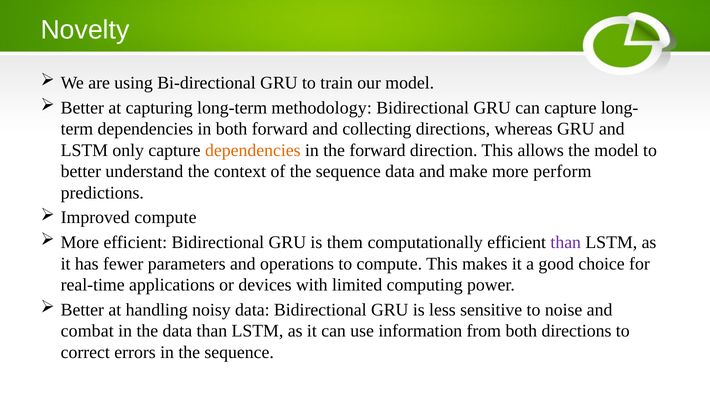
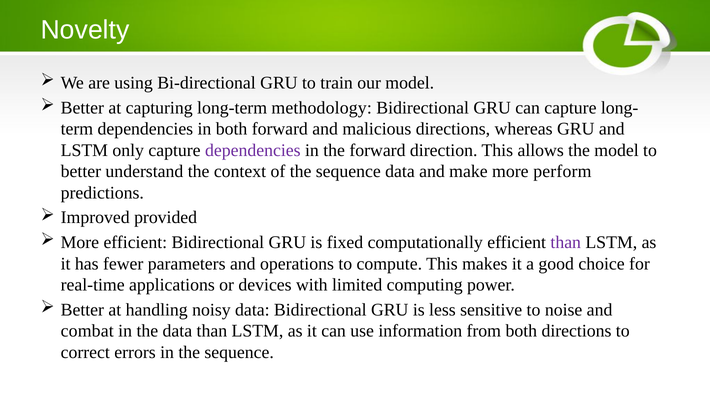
collecting: collecting -> malicious
dependencies at (253, 150) colour: orange -> purple
Improved compute: compute -> provided
them: them -> fixed
